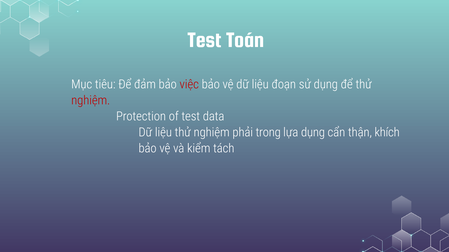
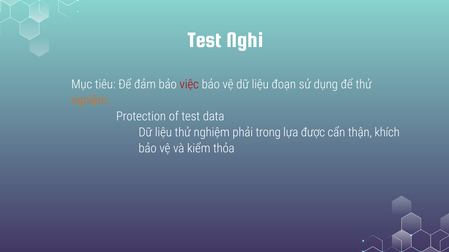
Toán: Toán -> Nghi
nghiệm at (91, 101) colour: red -> orange
lựa dụng: dụng -> được
tách: tách -> thỏa
